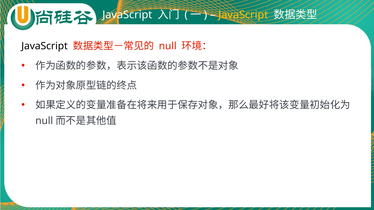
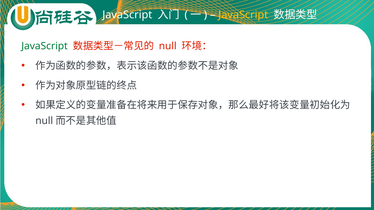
JavaScript at (45, 46) colour: black -> green
